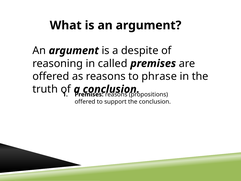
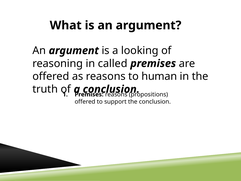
despite: despite -> looking
phrase: phrase -> human
